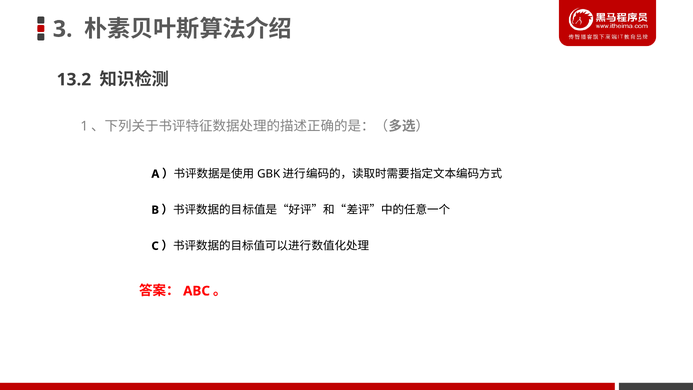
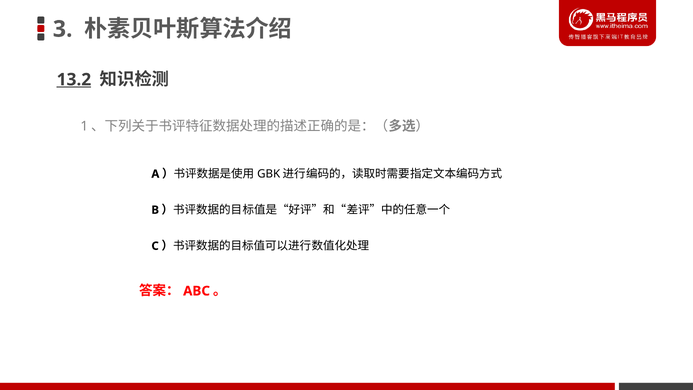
13.2 underline: none -> present
